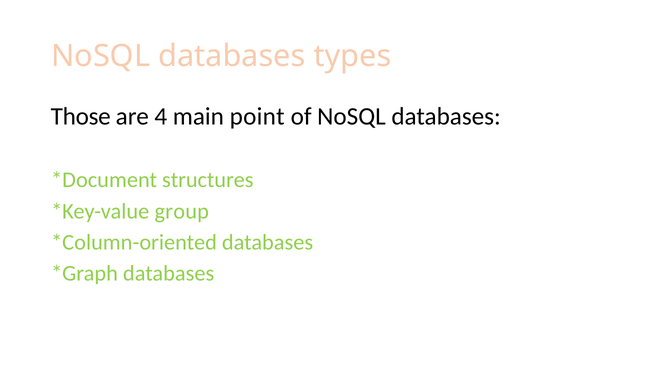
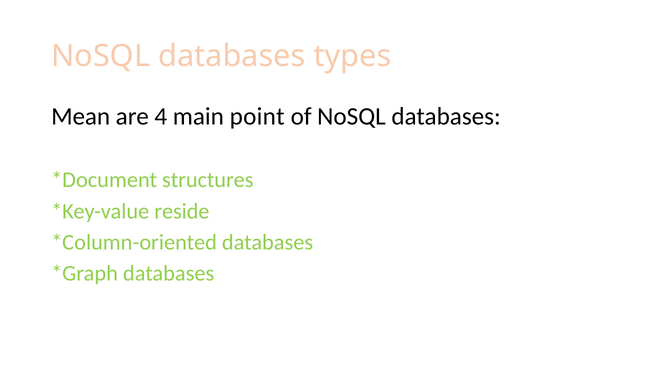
Those: Those -> Mean
group: group -> reside
